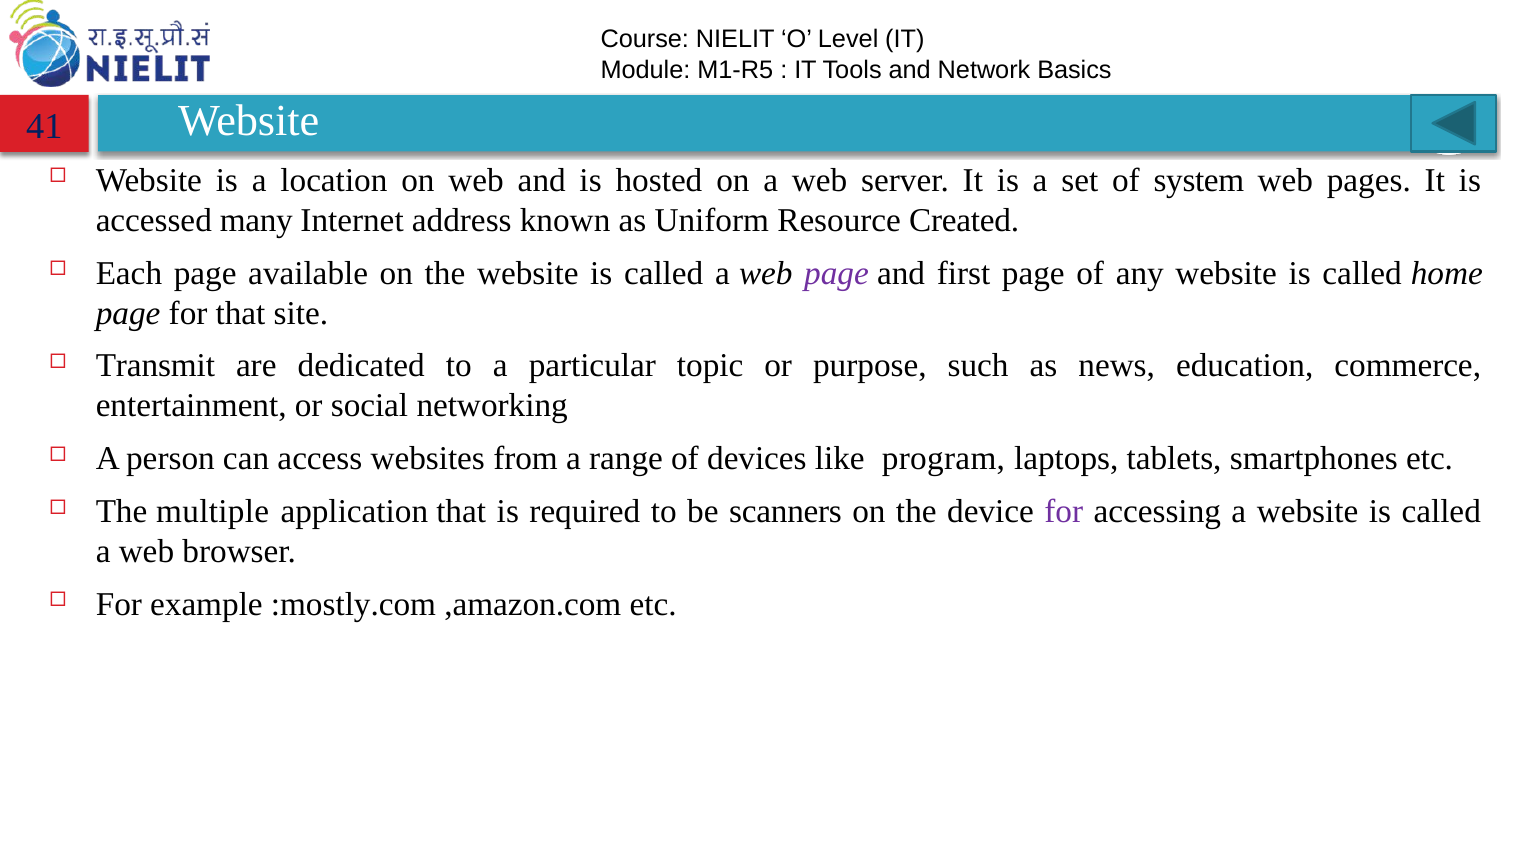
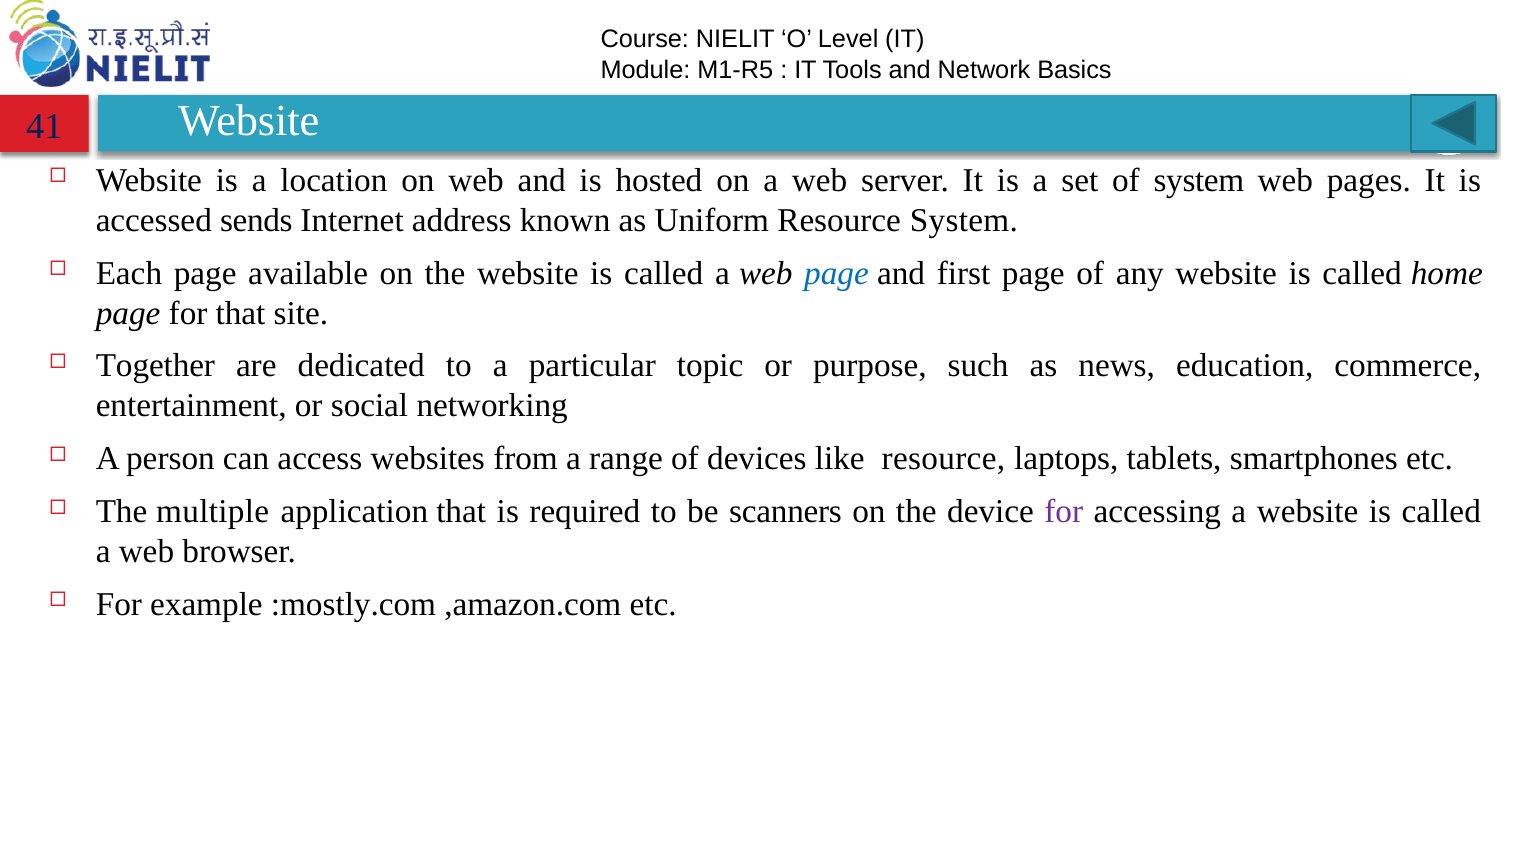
many: many -> sends
Resource Created: Created -> System
page at (837, 273) colour: purple -> blue
Transmit: Transmit -> Together
like program: program -> resource
